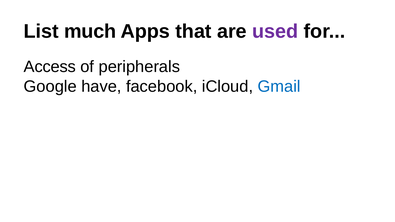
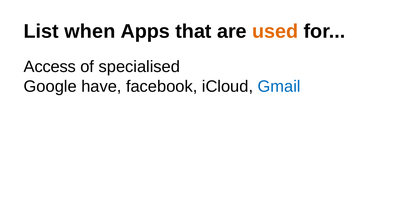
much: much -> when
used colour: purple -> orange
peripherals: peripherals -> specialised
